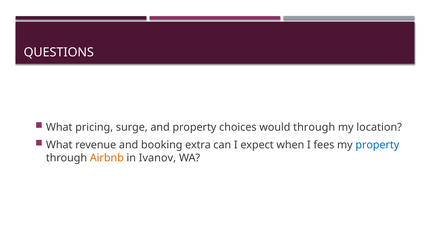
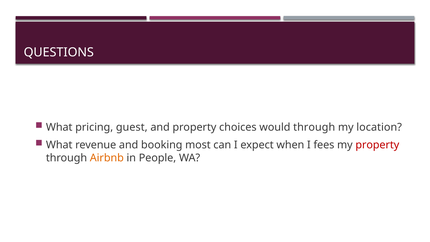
surge: surge -> guest
extra: extra -> most
property at (377, 145) colour: blue -> red
Ivanov: Ivanov -> People
